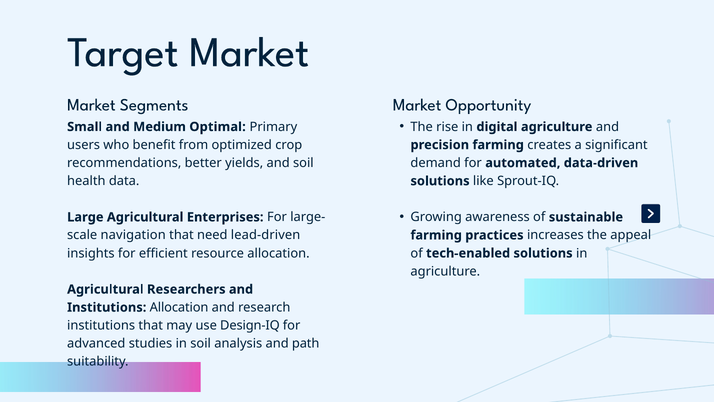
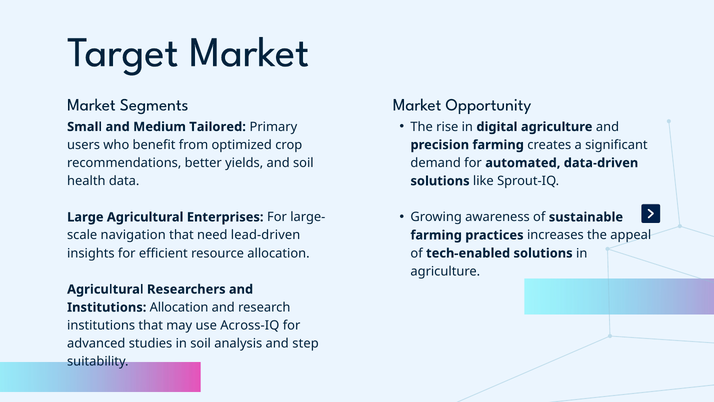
Optimal: Optimal -> Tailored
Design-IQ: Design-IQ -> Across-IQ
path: path -> step
